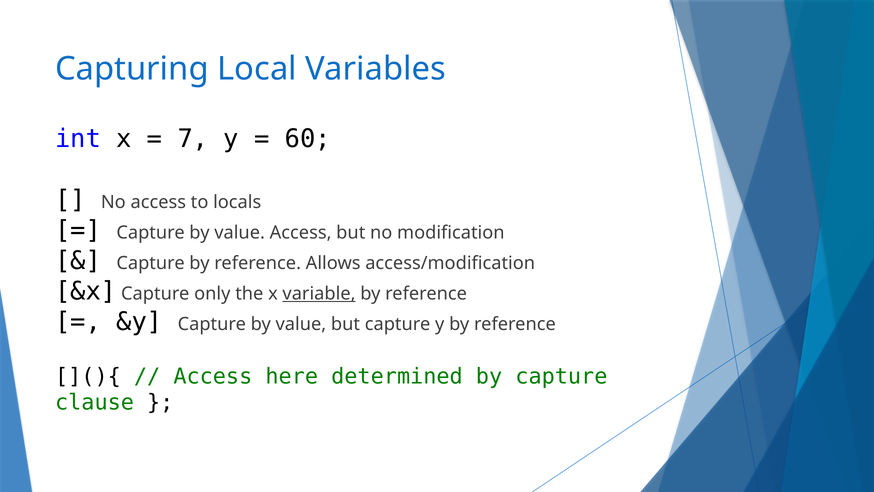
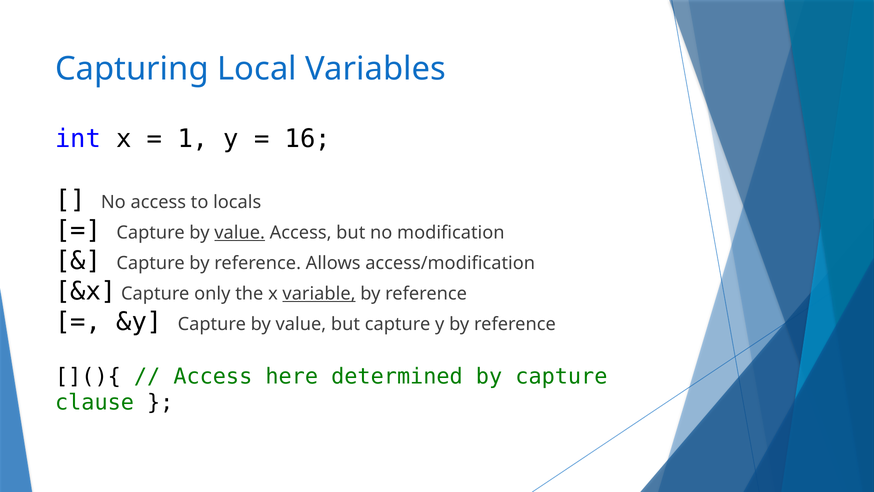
7: 7 -> 1
60: 60 -> 16
value at (240, 233) underline: none -> present
